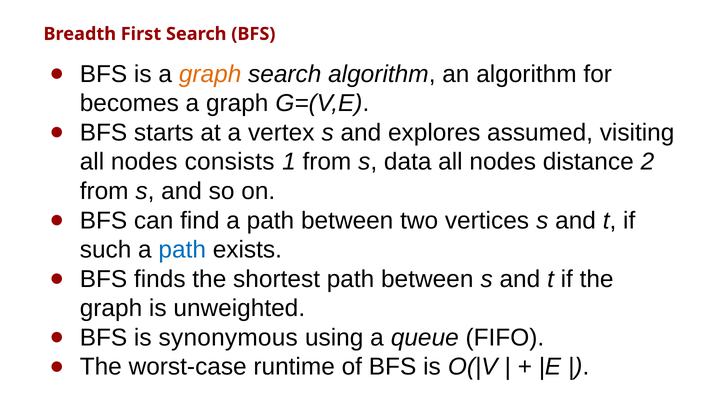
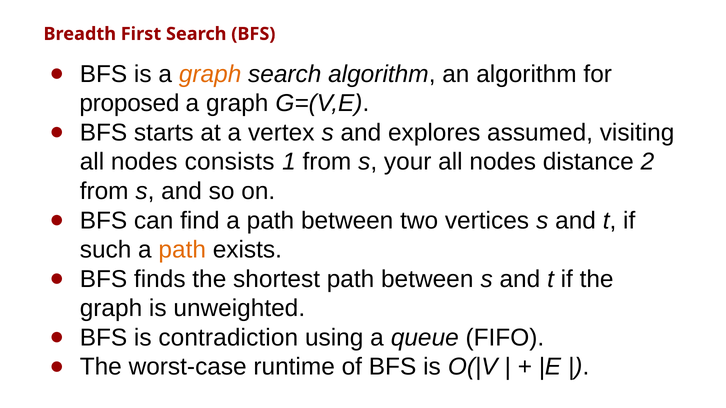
becomes: becomes -> proposed
data: data -> your
path at (182, 250) colour: blue -> orange
synonymous: synonymous -> contradiction
